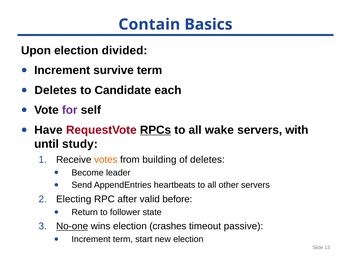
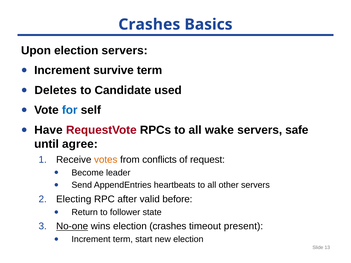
Contain at (149, 24): Contain -> Crashes
election divided: divided -> servers
each: each -> used
for colour: purple -> blue
RPCs underline: present -> none
with: with -> safe
study: study -> agree
building: building -> conflicts
of deletes: deletes -> request
passive: passive -> present
